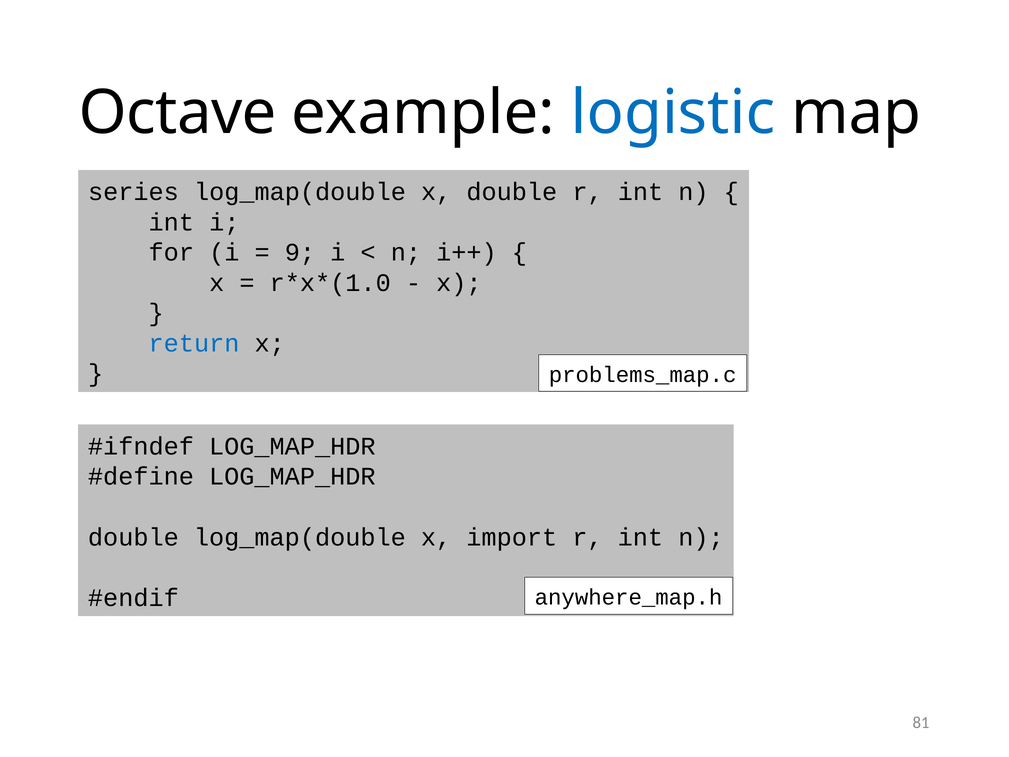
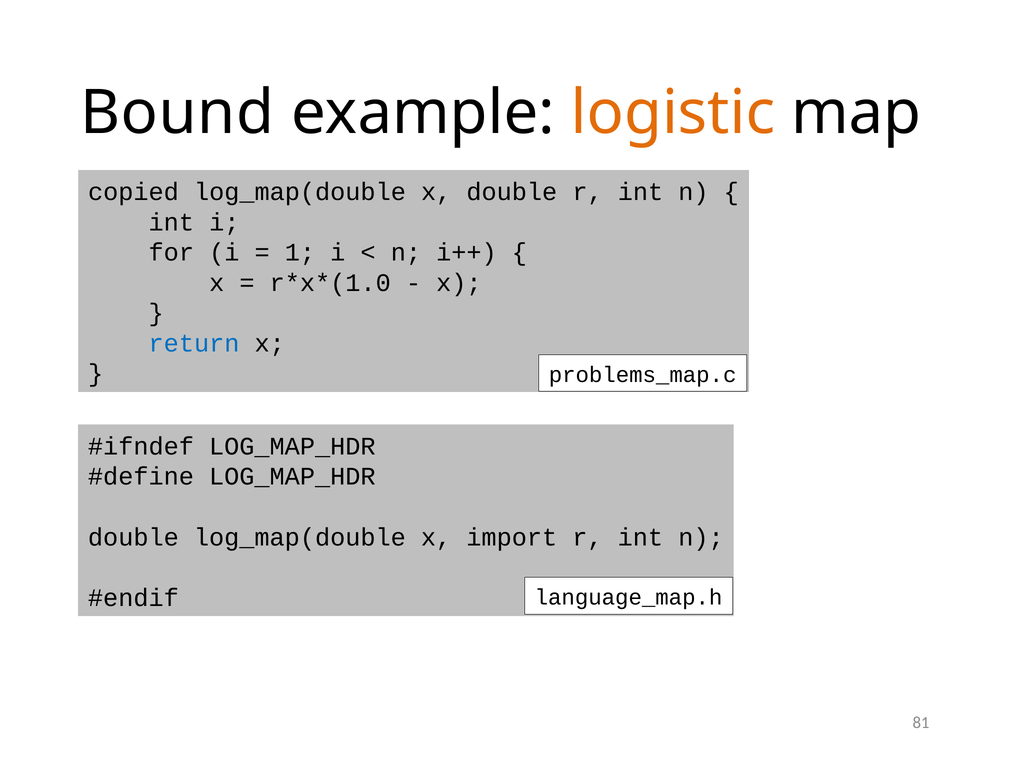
Octave: Octave -> Bound
logistic colour: blue -> orange
series: series -> copied
9: 9 -> 1
anywhere_map.h: anywhere_map.h -> language_map.h
